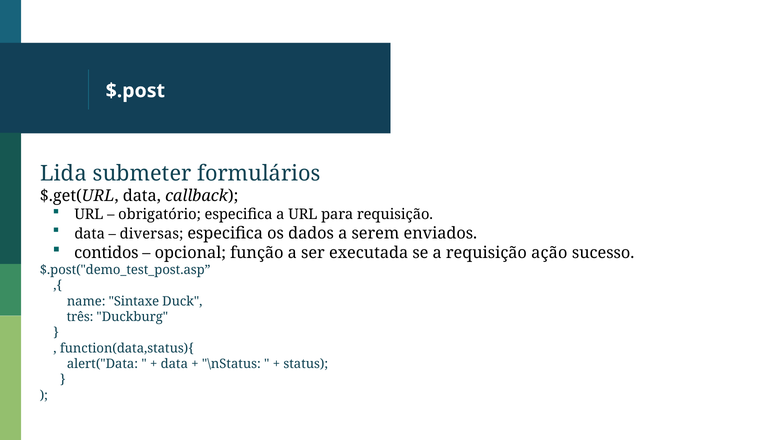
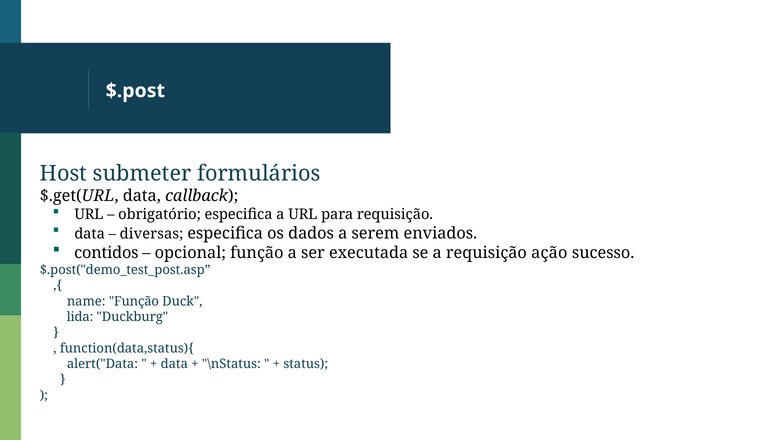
Lida: Lida -> Host
name Sintaxe: Sintaxe -> Função
três: três -> lida
